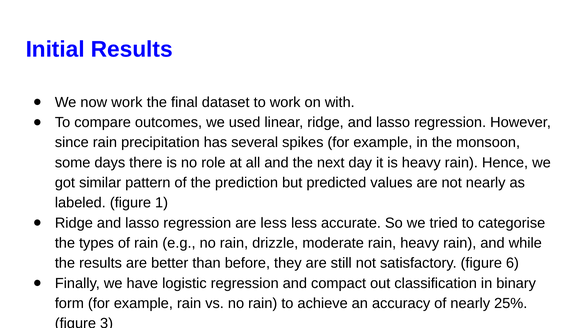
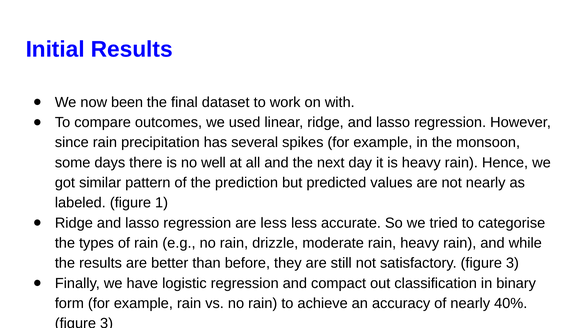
now work: work -> been
role: role -> well
satisfactory figure 6: 6 -> 3
25%: 25% -> 40%
